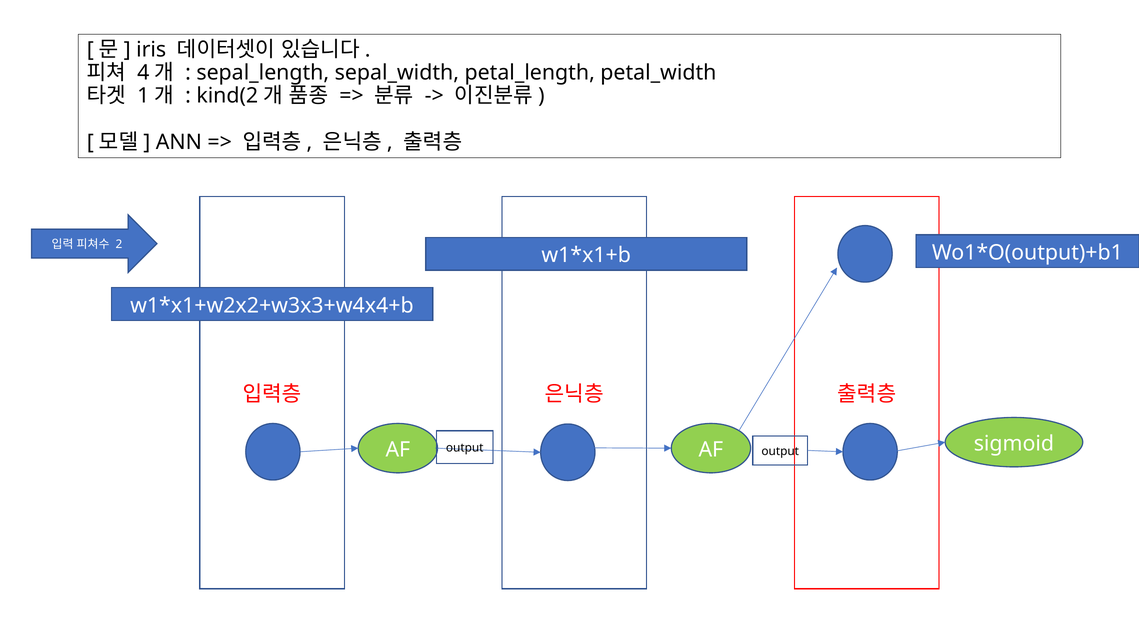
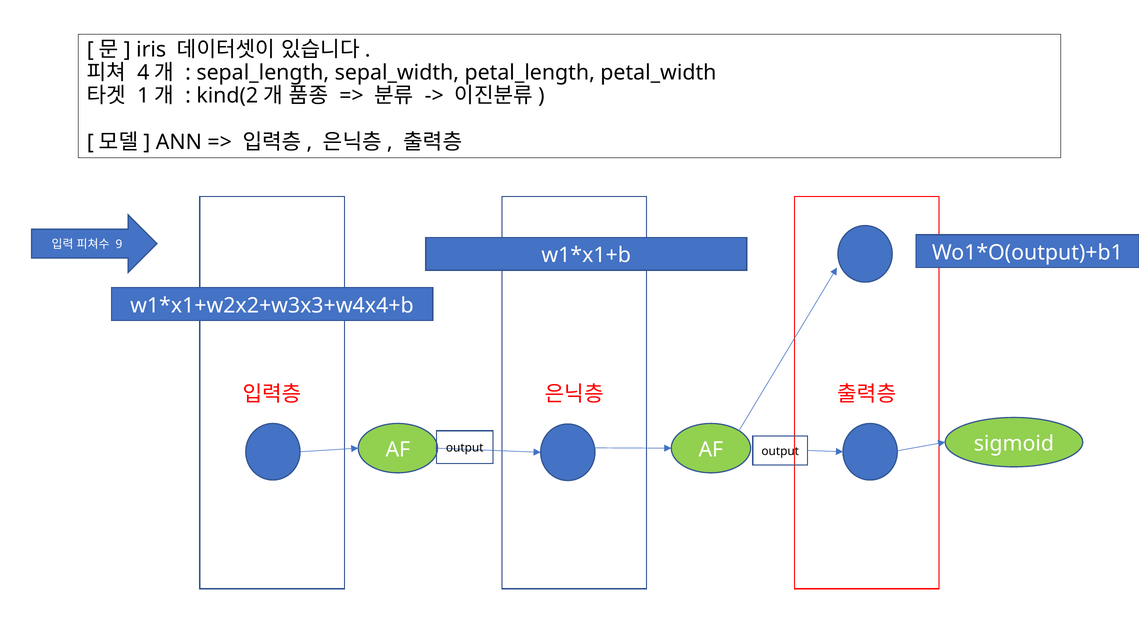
2: 2 -> 9
